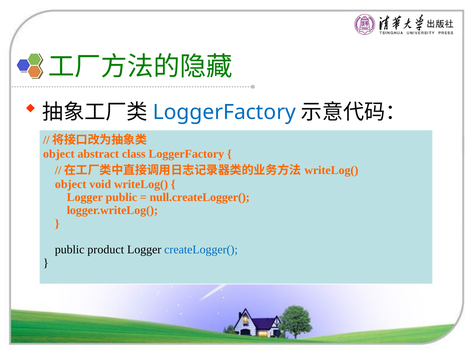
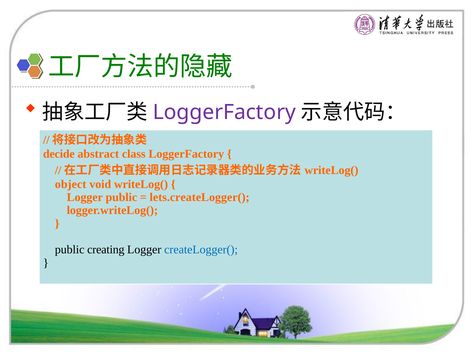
LoggerFactory at (224, 112) colour: blue -> purple
object at (59, 154): object -> decide
null.createLogger(: null.createLogger( -> lets.createLogger(
product: product -> creating
